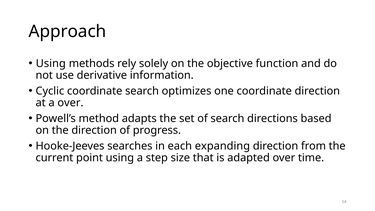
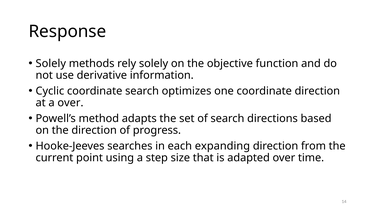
Approach: Approach -> Response
Using at (51, 63): Using -> Solely
